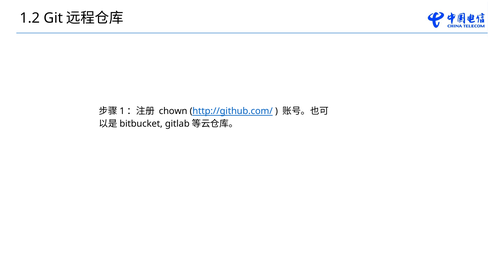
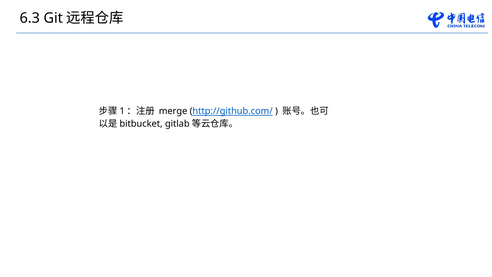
1.2: 1.2 -> 6.3
chown: chown -> merge
